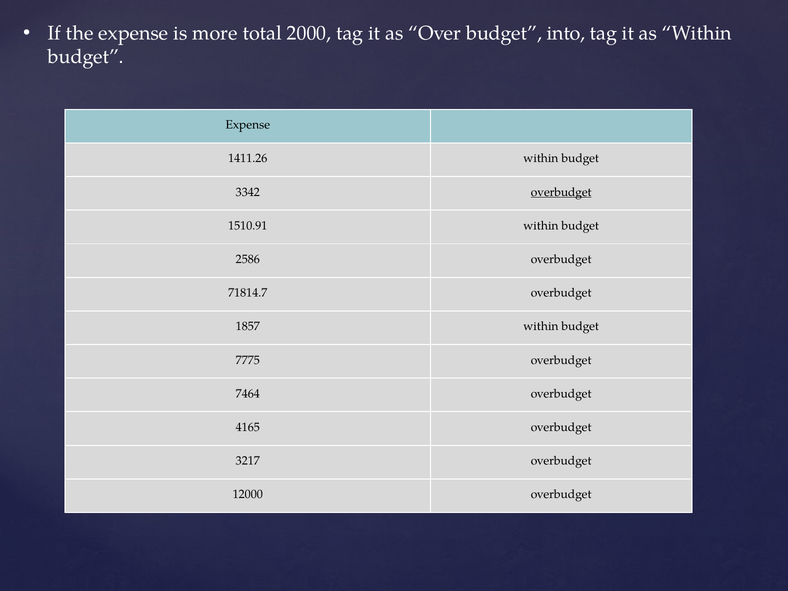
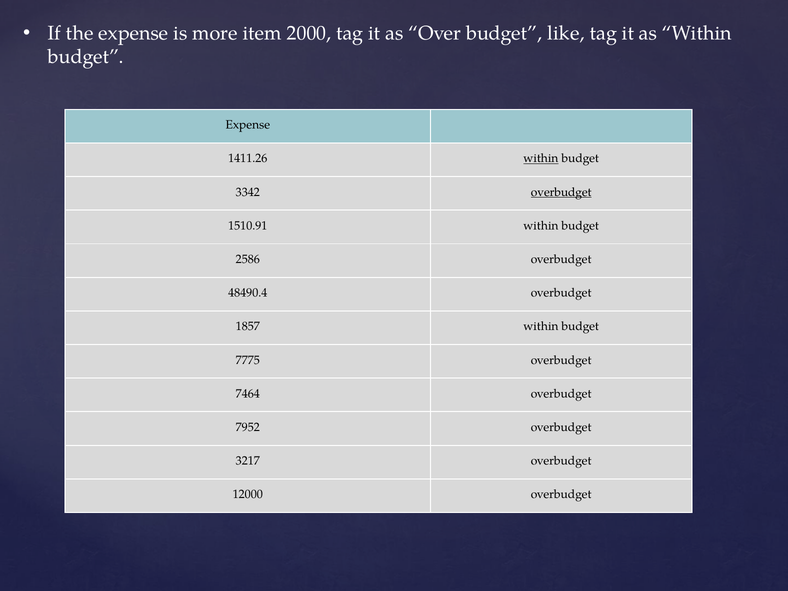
total: total -> item
into: into -> like
within at (541, 158) underline: none -> present
71814.7: 71814.7 -> 48490.4
4165: 4165 -> 7952
